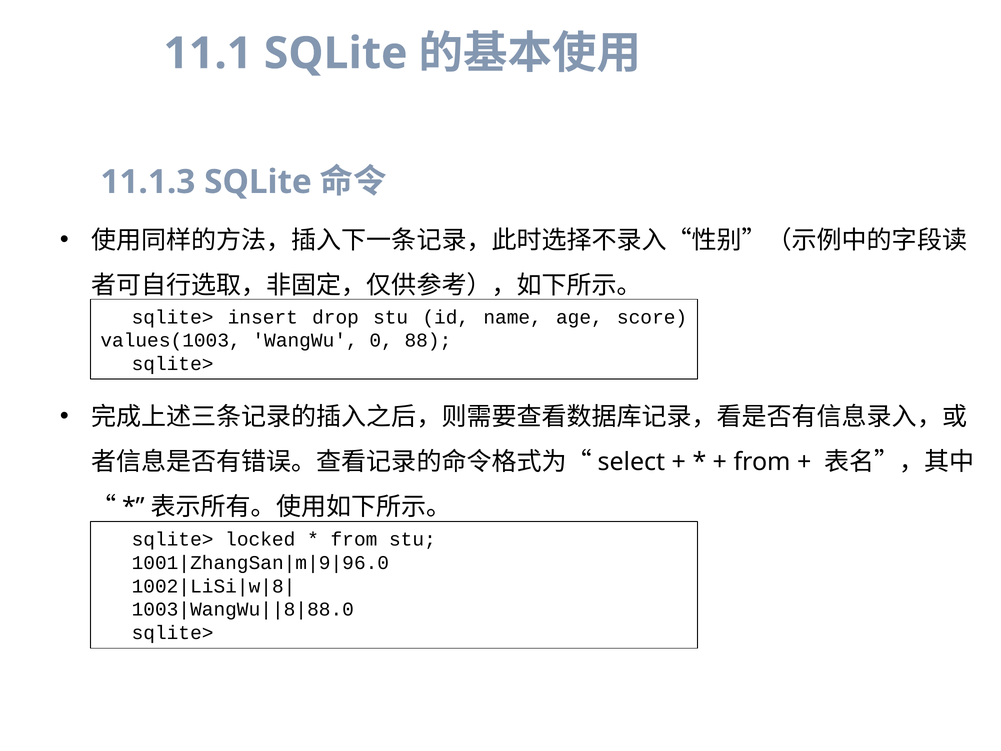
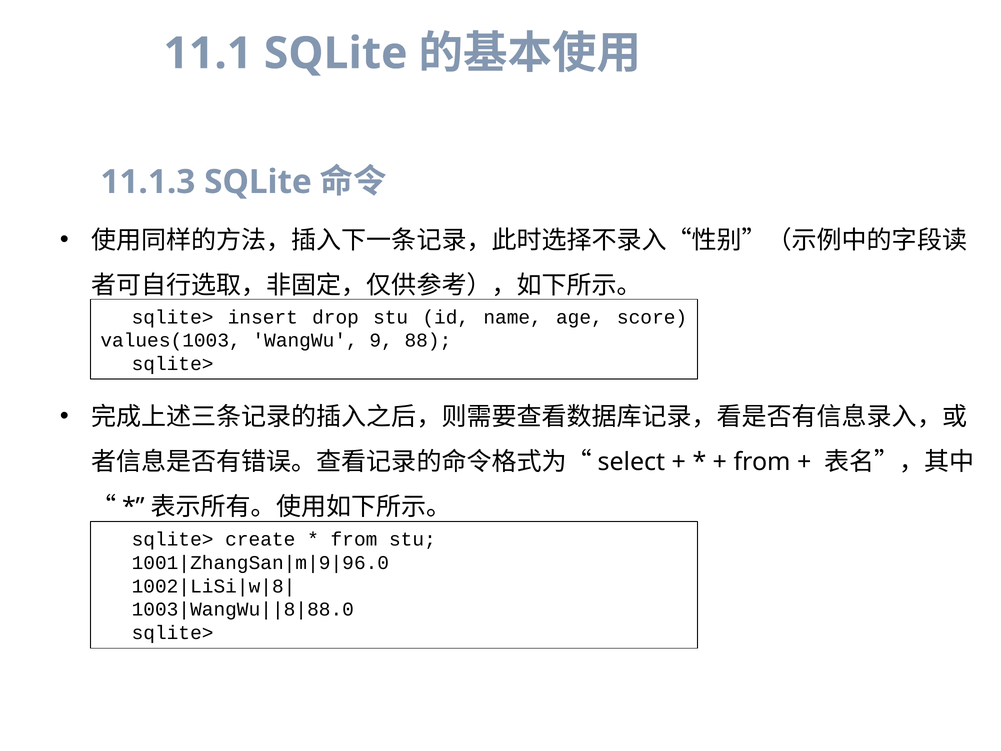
0: 0 -> 9
locked: locked -> create
